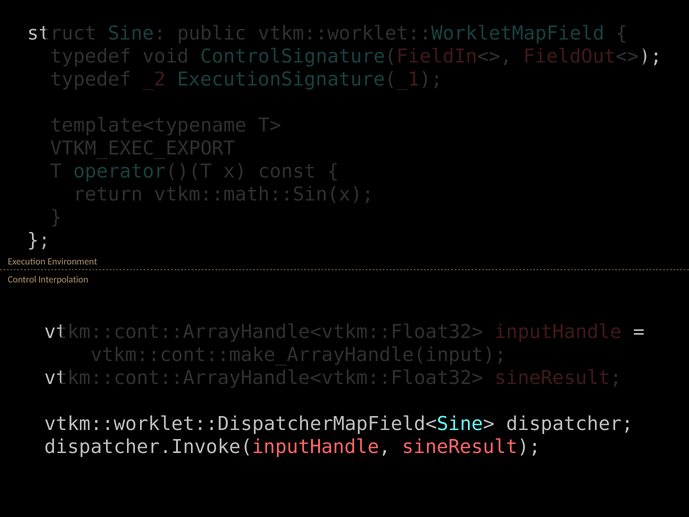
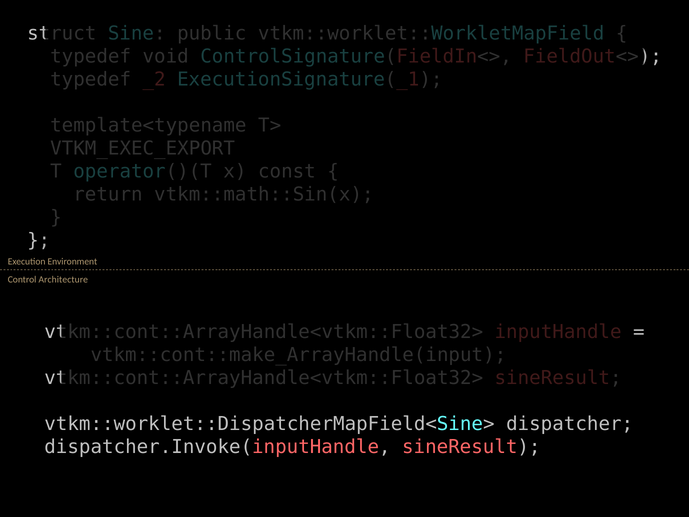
Interpolation: Interpolation -> Architecture
